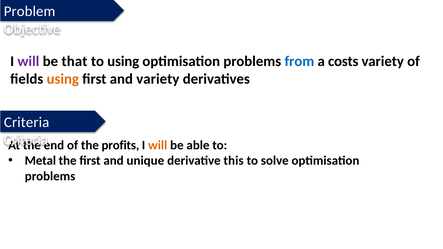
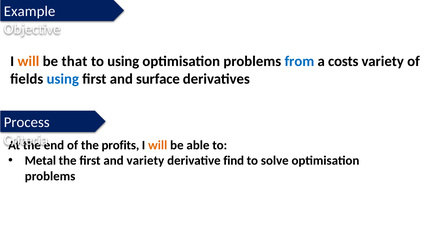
Problem: Problem -> Example
will at (28, 61) colour: purple -> orange
using at (63, 79) colour: orange -> blue
and variety: variety -> surface
Criteria at (27, 122): Criteria -> Process
and unique: unique -> variety
this: this -> find
